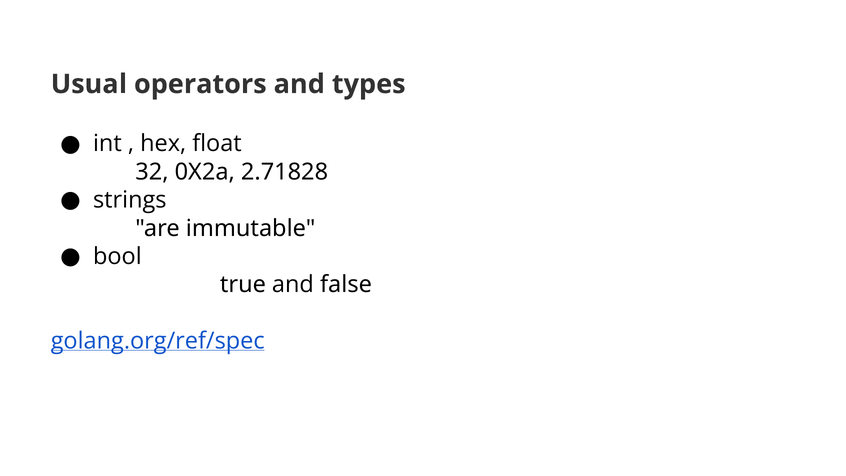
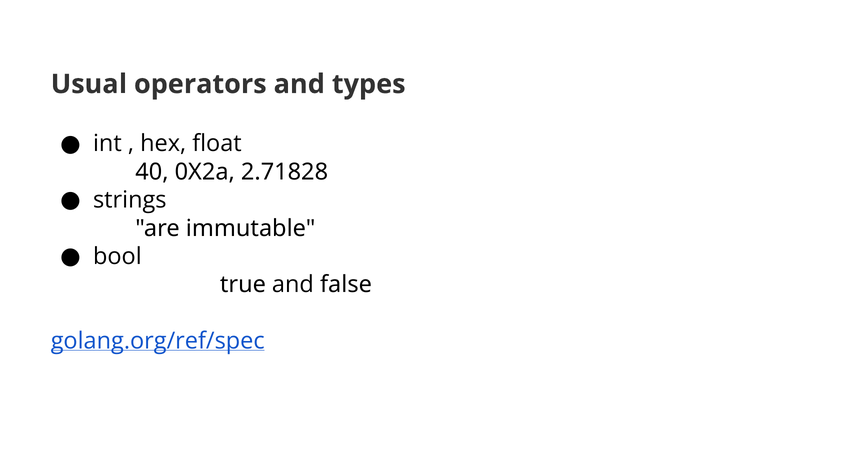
32: 32 -> 40
